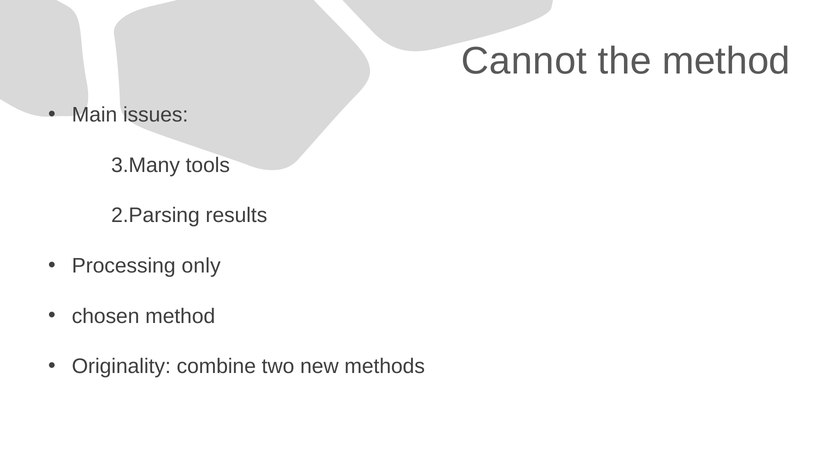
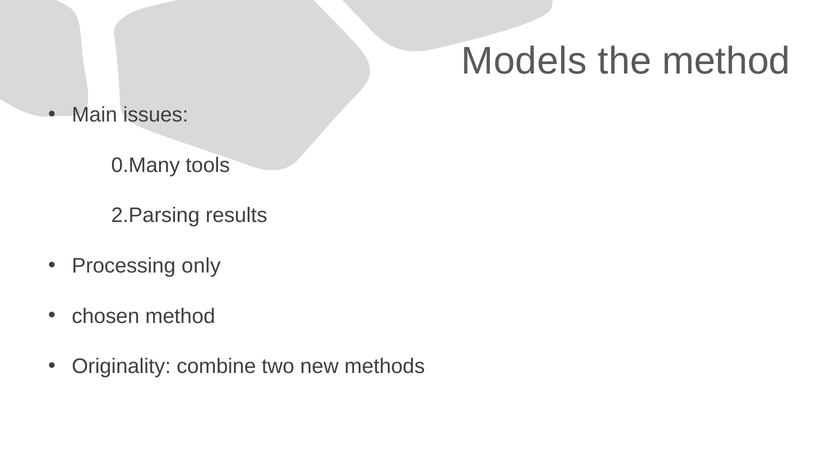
Cannot: Cannot -> Models
3.Many: 3.Many -> 0.Many
